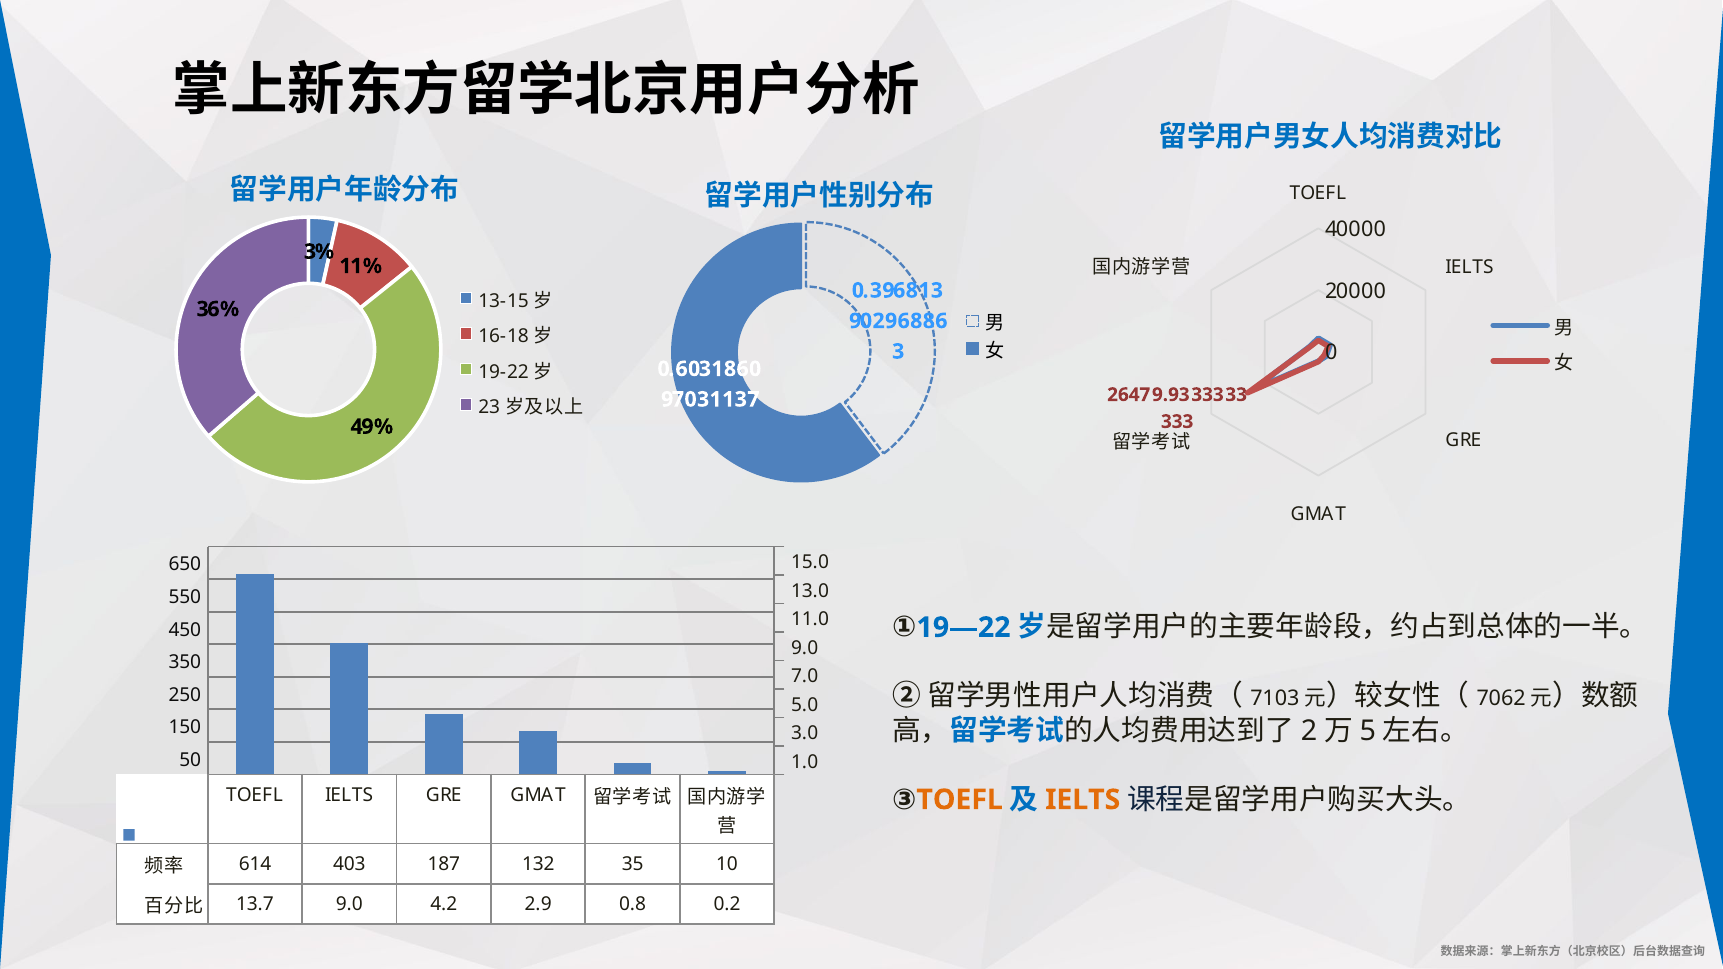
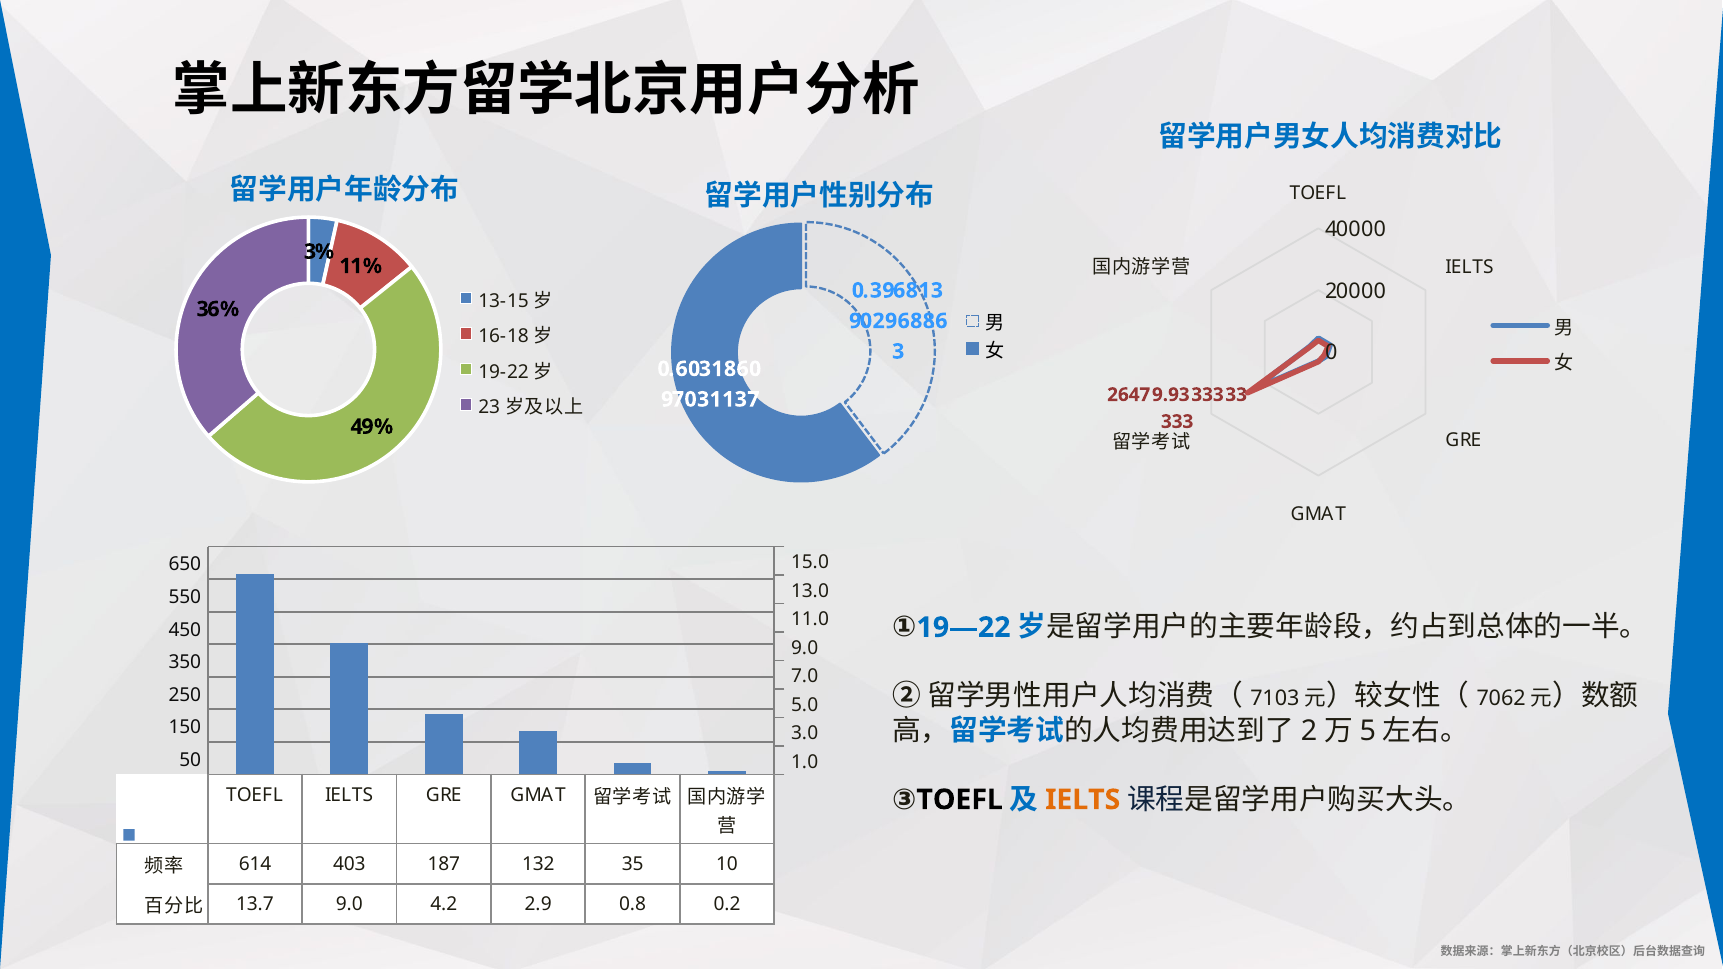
TOEFL at (960, 800) colour: orange -> black
